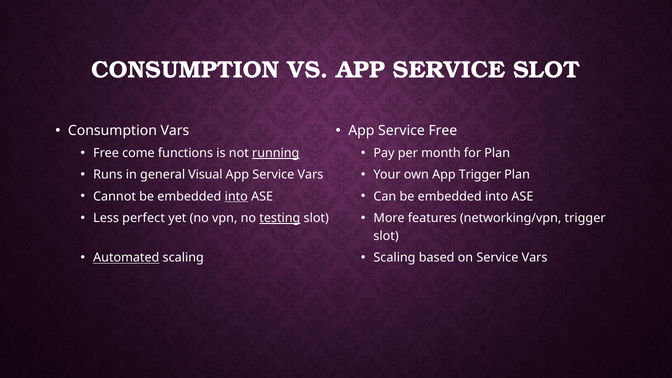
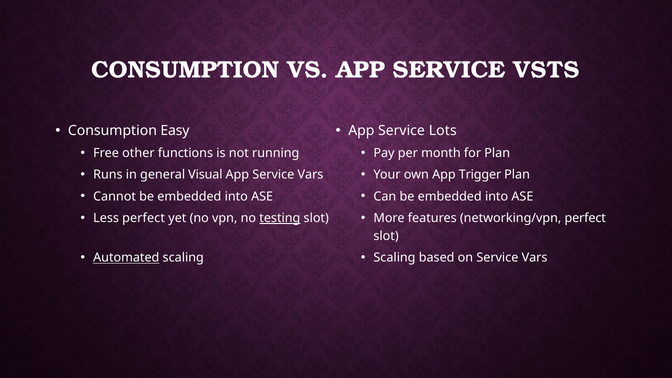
SERVICE SLOT: SLOT -> VSTS
Consumption Vars: Vars -> Easy
Service Free: Free -> Lots
come: come -> other
running underline: present -> none
into at (236, 196) underline: present -> none
networking/vpn trigger: trigger -> perfect
